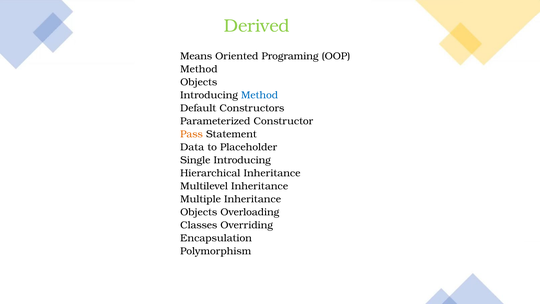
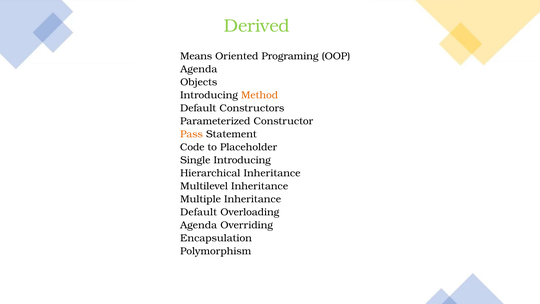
Method at (199, 69): Method -> Agenda
Method at (260, 95) colour: blue -> orange
Data: Data -> Code
Objects at (199, 212): Objects -> Default
Classes at (199, 225): Classes -> Agenda
